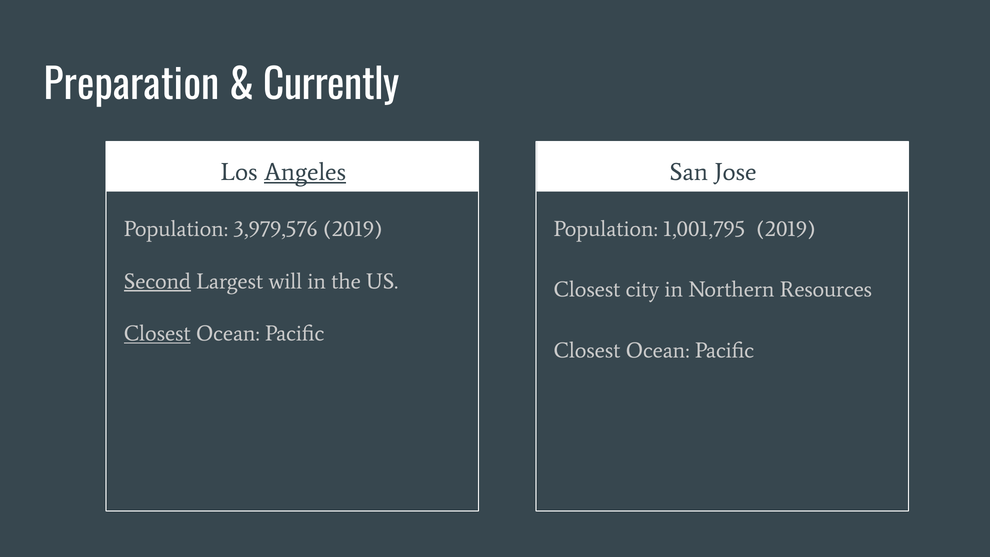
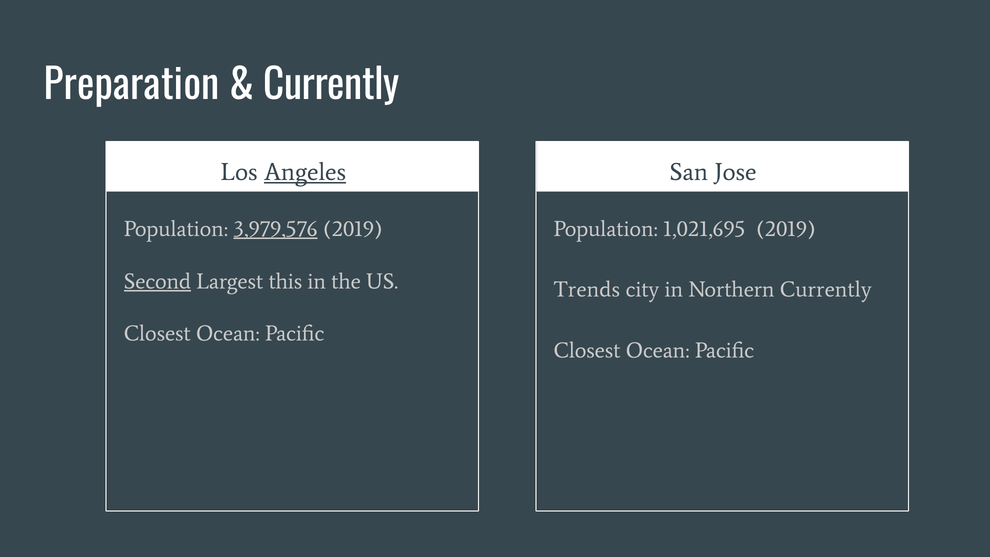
3,979,576 underline: none -> present
1,001,795: 1,001,795 -> 1,021,695
will: will -> this
Closest at (587, 290): Closest -> Trends
Northern Resources: Resources -> Currently
Closest at (157, 334) underline: present -> none
